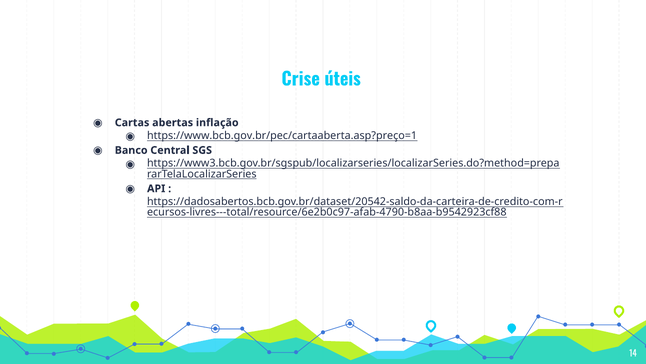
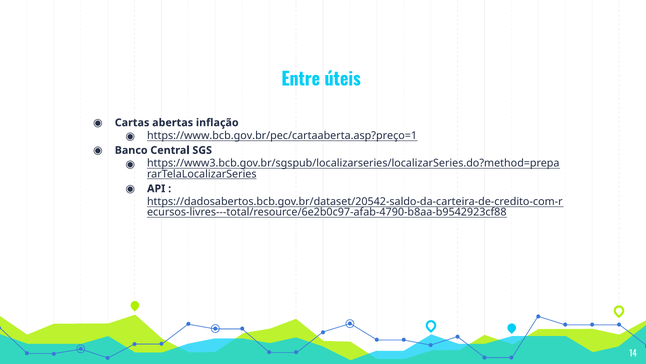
Crise: Crise -> Entre
